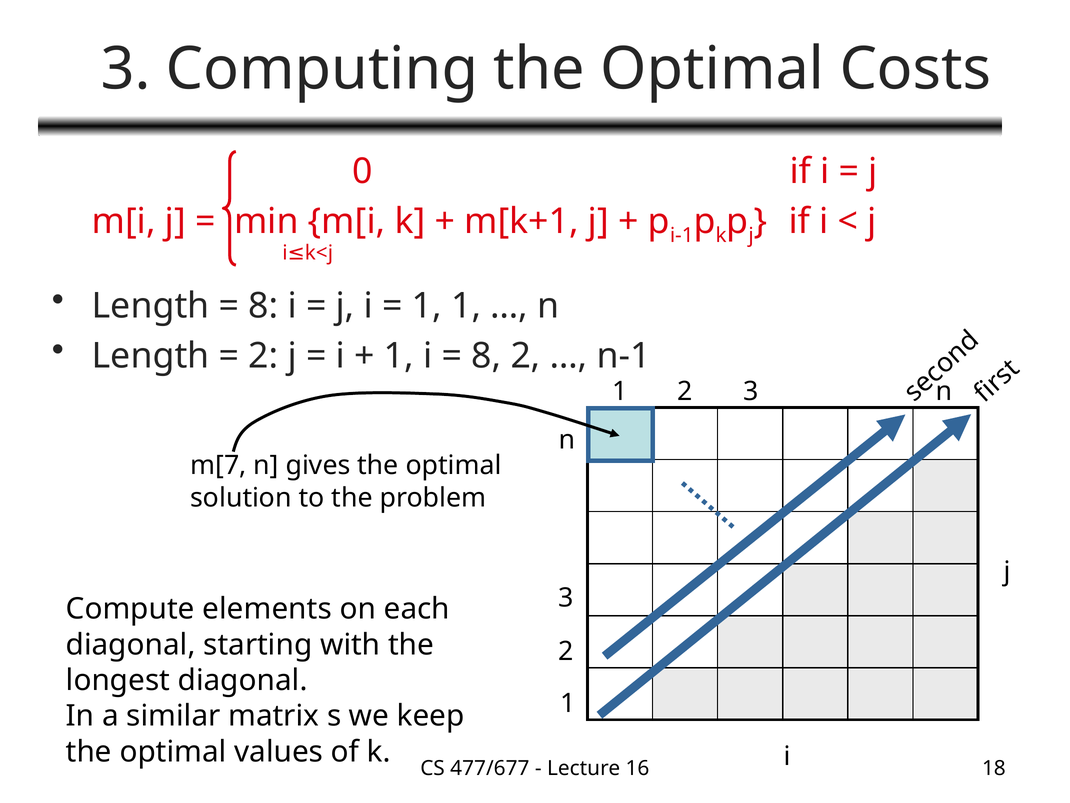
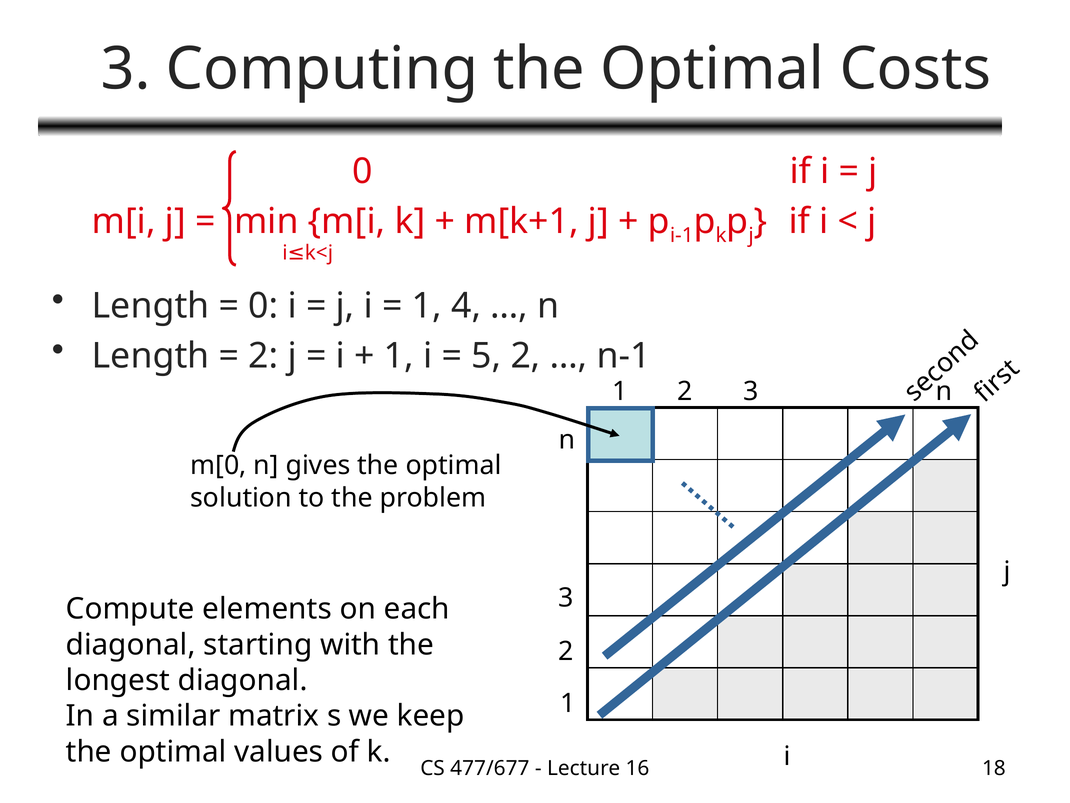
8 at (263, 306): 8 -> 0
1 at (466, 306): 1 -> 4
8 at (486, 356): 8 -> 5
m[7: m[7 -> m[0
